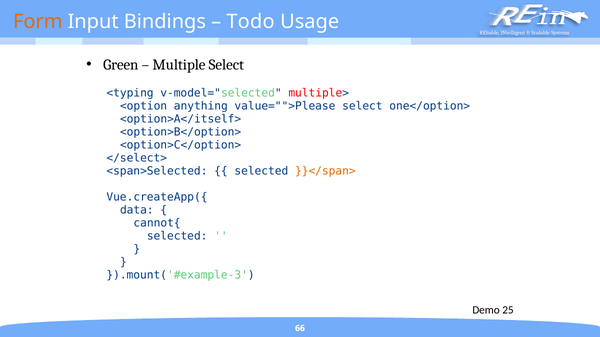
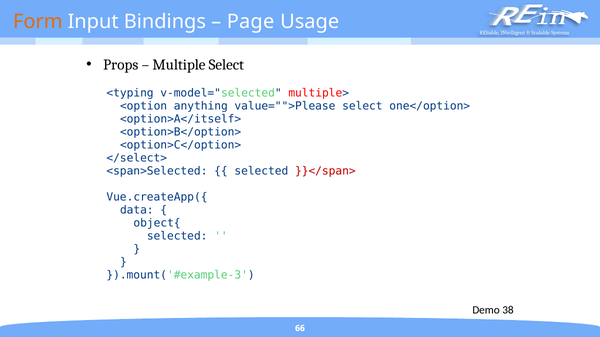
Todo: Todo -> Page
Green: Green -> Props
}}</span> colour: orange -> red
cannot{: cannot{ -> object{
25: 25 -> 38
